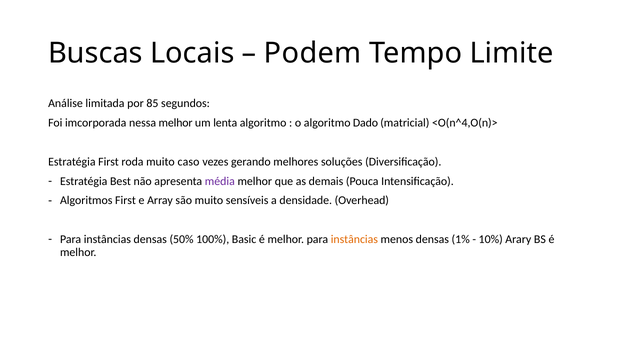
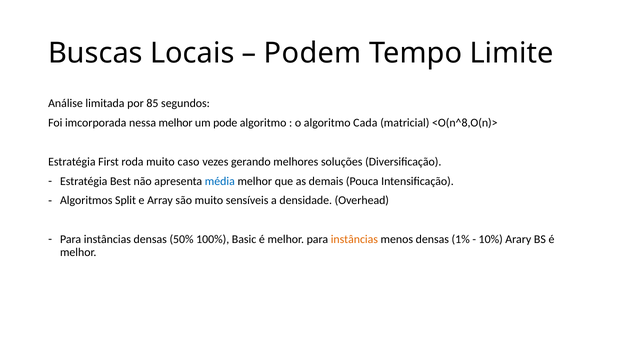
lenta: lenta -> pode
Dado: Dado -> Cada
<O(n^4,O(n)>: <O(n^4,O(n)> -> <O(n^8,O(n)>
média colour: purple -> blue
Algoritmos First: First -> Split
